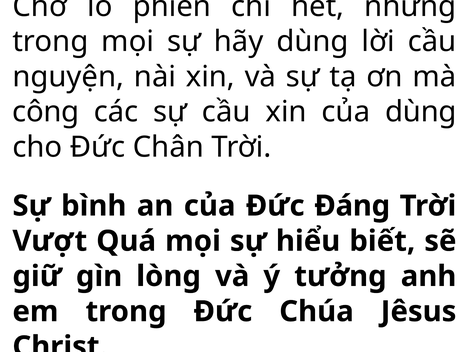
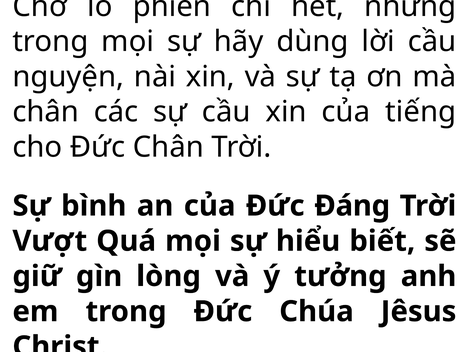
công at (46, 112): công -> chân
của dùng: dùng -> tiếng
